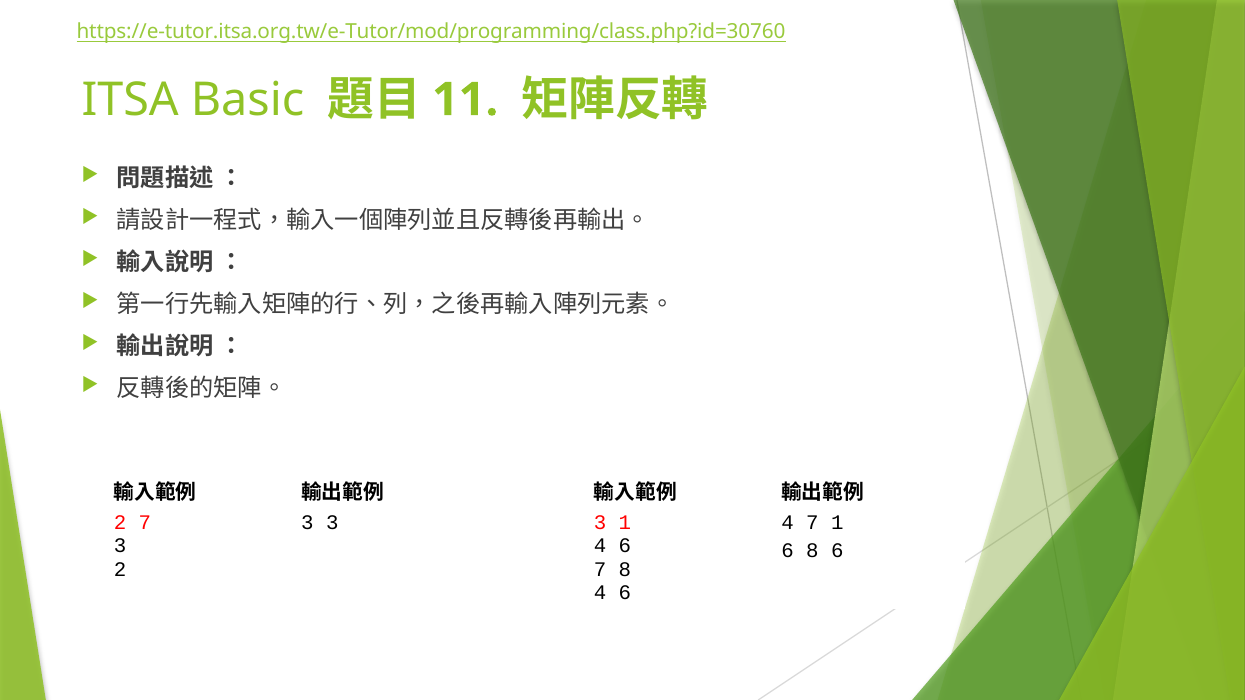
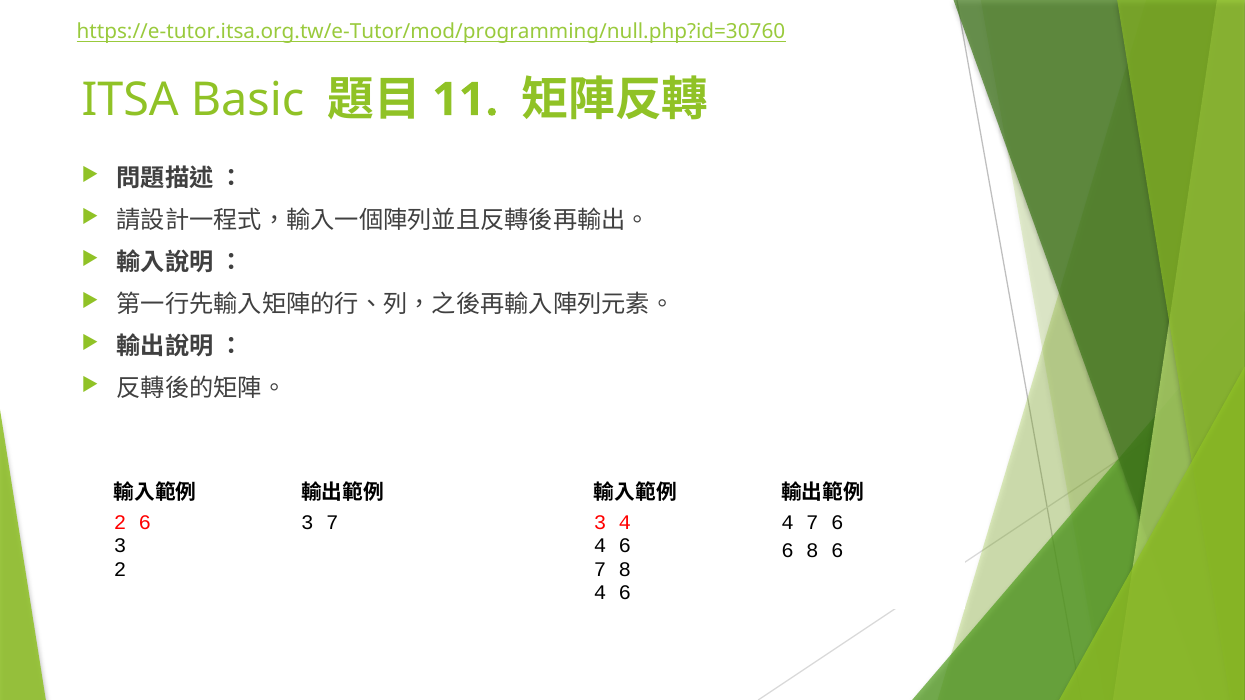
https://e-tutor.itsa.org.tw/e-Tutor/mod/programming/class.php?id=30760: https://e-tutor.itsa.org.tw/e-Tutor/mod/programming/class.php?id=30760 -> https://e-tutor.itsa.org.tw/e-Tutor/mod/programming/null.php?id=30760
2 7: 7 -> 6
3 3: 3 -> 7
3 1: 1 -> 4
7 1: 1 -> 6
